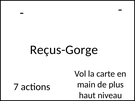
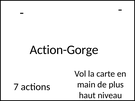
Reçus-Gorge: Reçus-Gorge -> Action-Gorge
